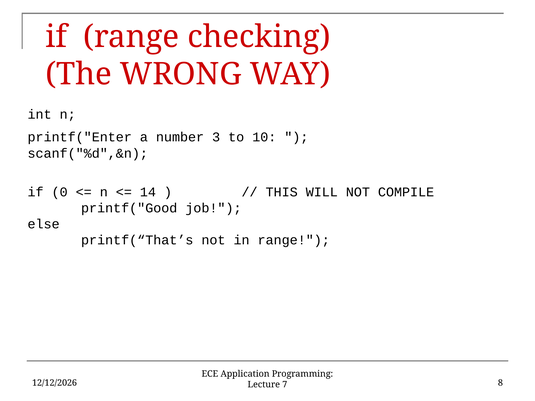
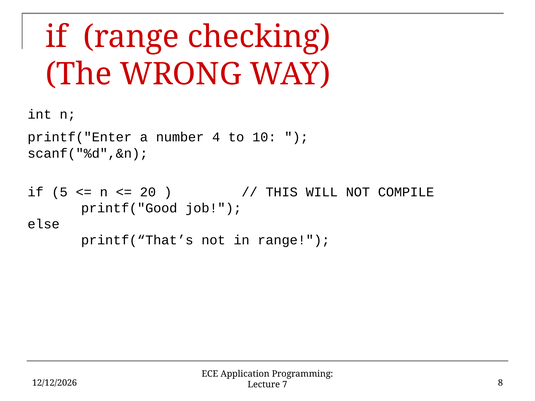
3: 3 -> 4
0: 0 -> 5
14: 14 -> 20
